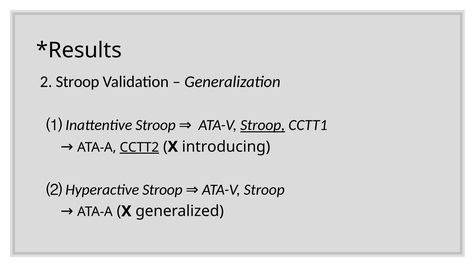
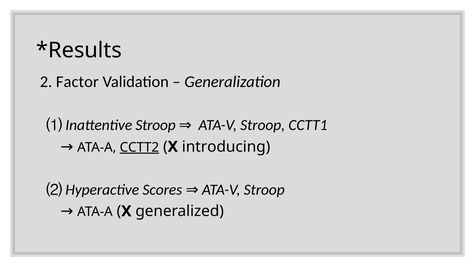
2 Stroop: Stroop -> Factor
Stroop at (263, 125) underline: present -> none
Stroop at (162, 190): Stroop -> Scores
